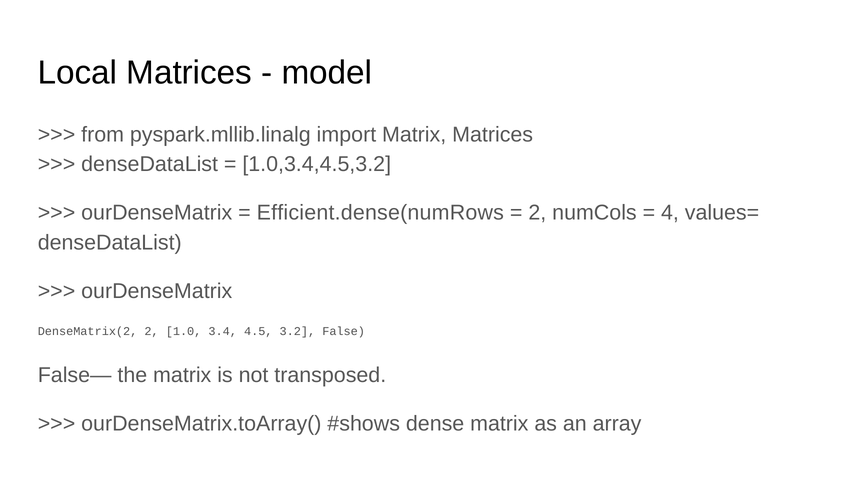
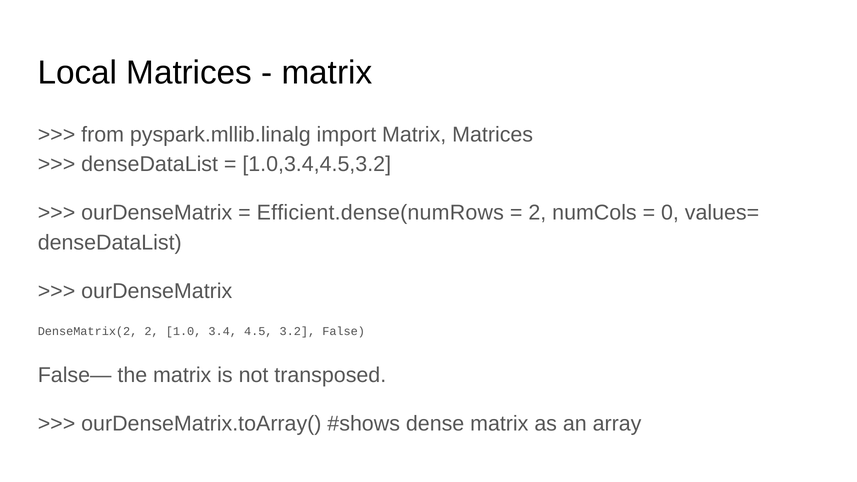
model at (327, 73): model -> matrix
4: 4 -> 0
